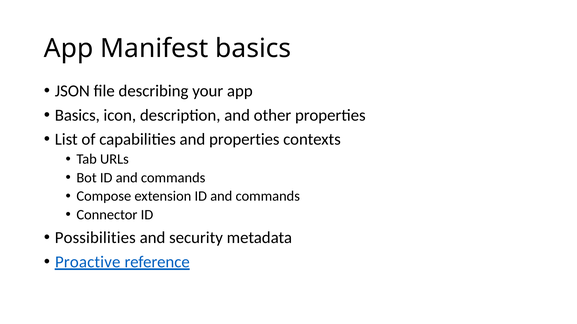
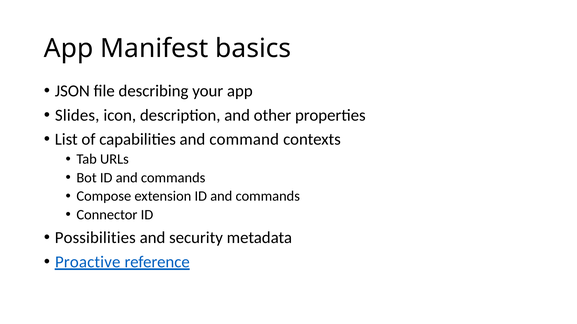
Basics at (77, 115): Basics -> Slides
and properties: properties -> command
